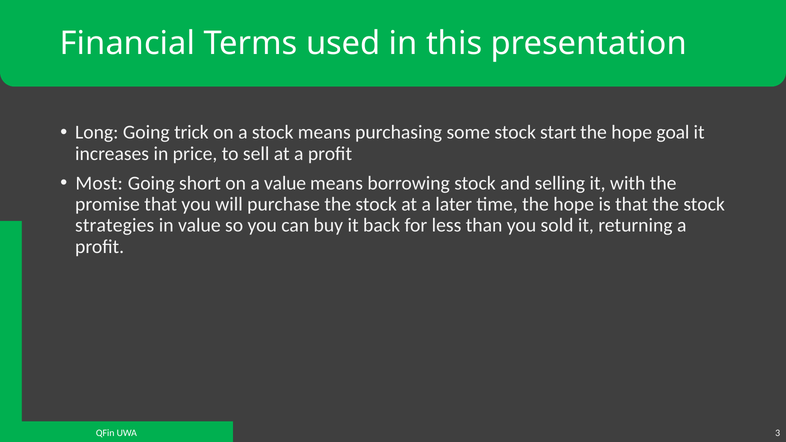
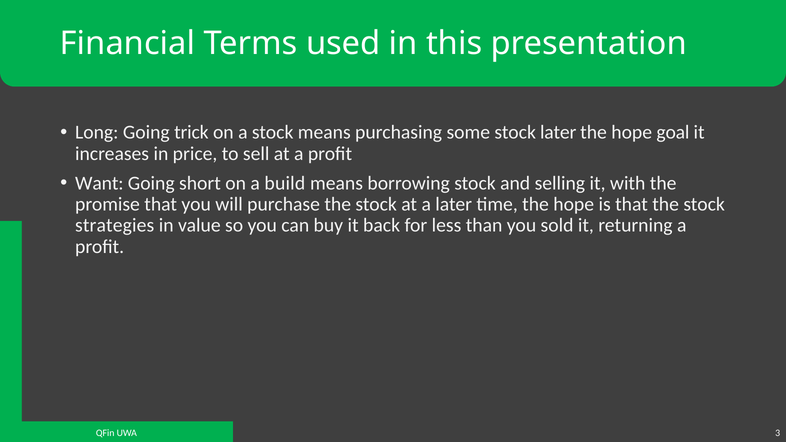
stock start: start -> later
Most: Most -> Want
a value: value -> build
